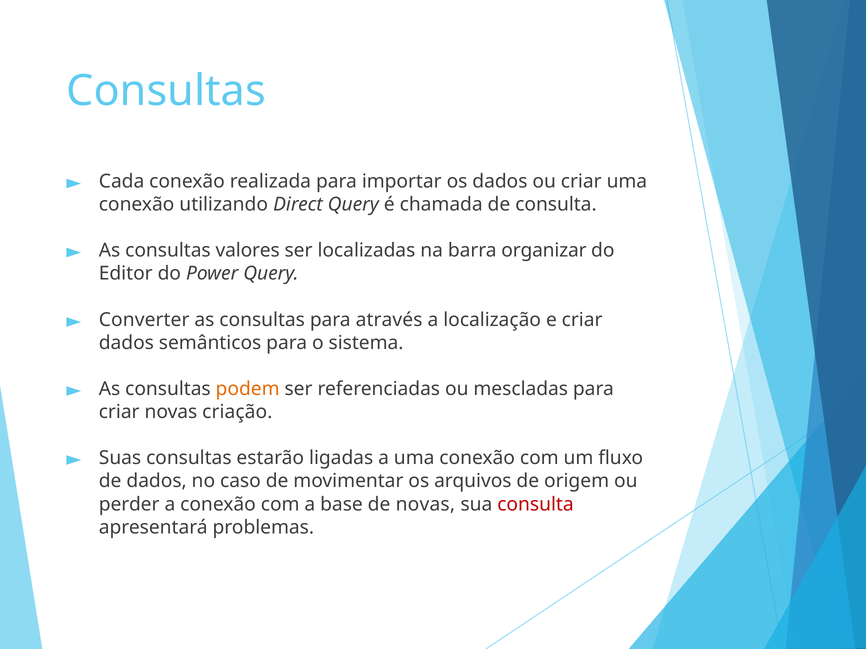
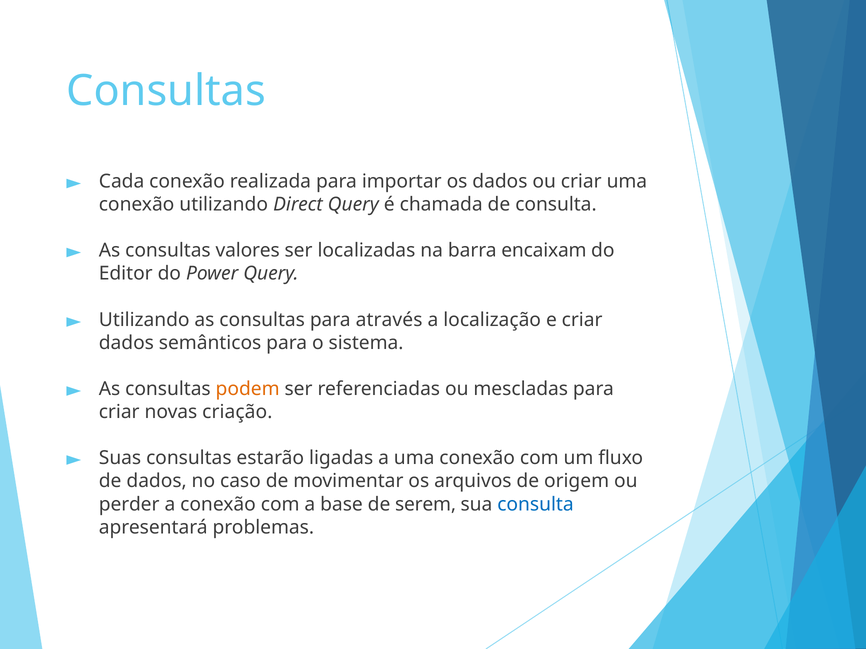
organizar: organizar -> encaixam
Converter at (144, 320): Converter -> Utilizando
de novas: novas -> serem
consulta at (535, 505) colour: red -> blue
